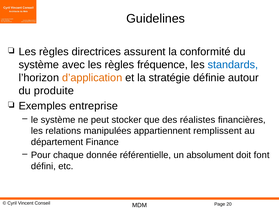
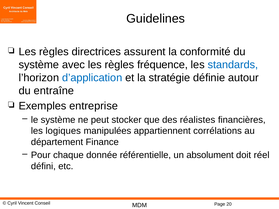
d’application colour: orange -> blue
produite: produite -> entraîne
relations: relations -> logiques
remplissent: remplissent -> corrélations
font: font -> réel
